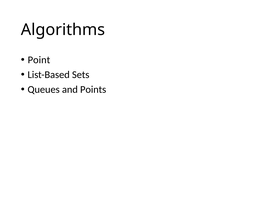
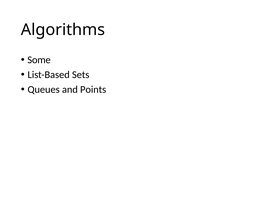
Point: Point -> Some
